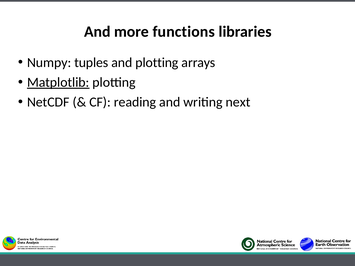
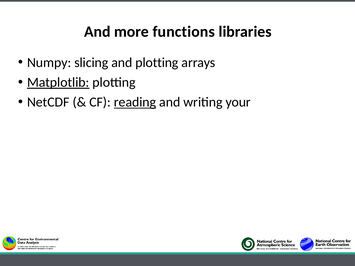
tuples: tuples -> slicing
reading underline: none -> present
next: next -> your
